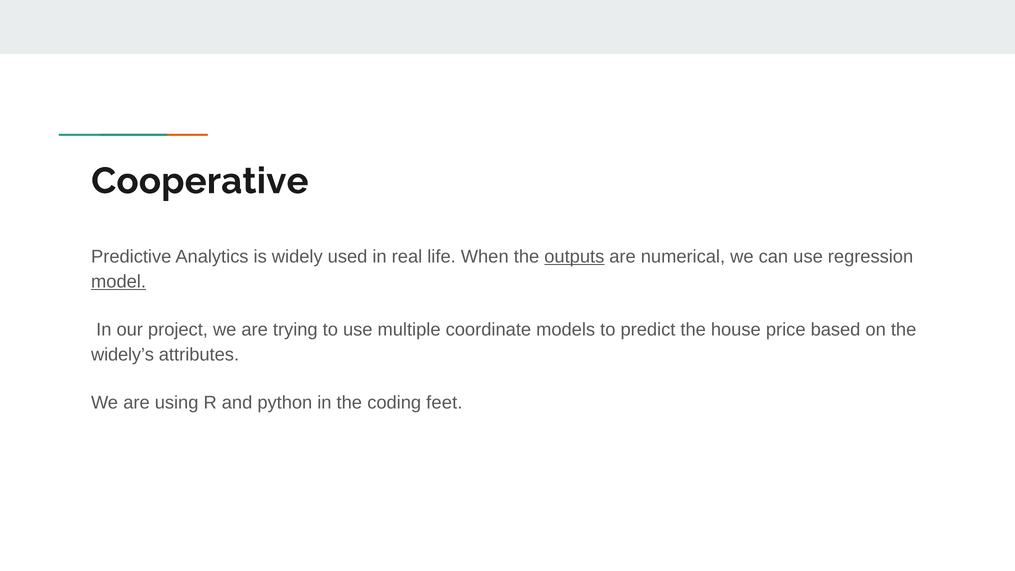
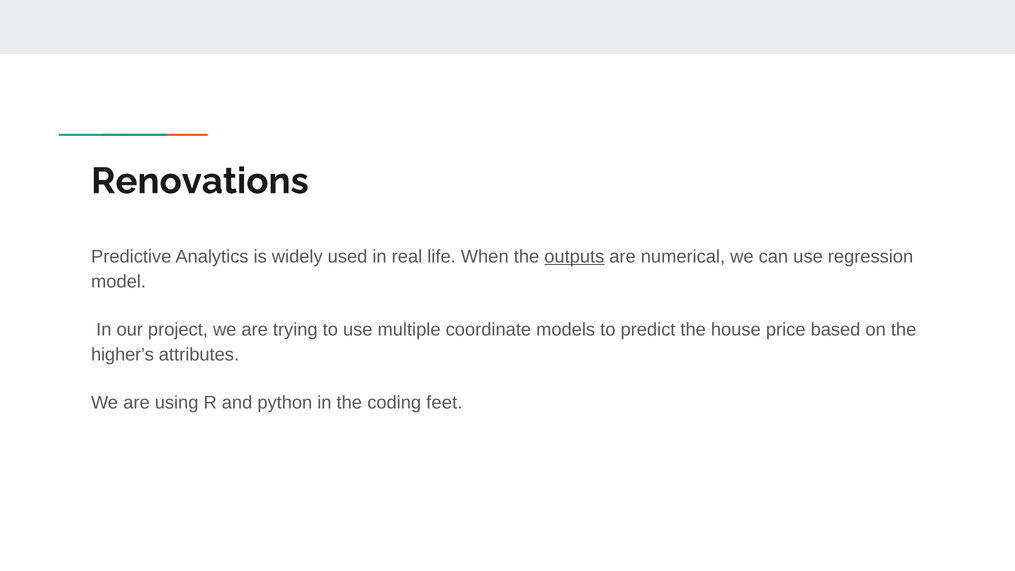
Cooperative: Cooperative -> Renovations
model underline: present -> none
widely’s: widely’s -> higher’s
